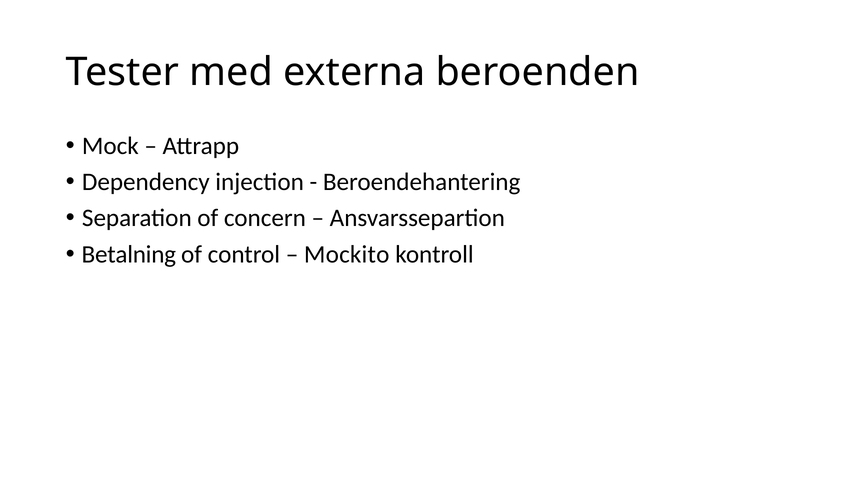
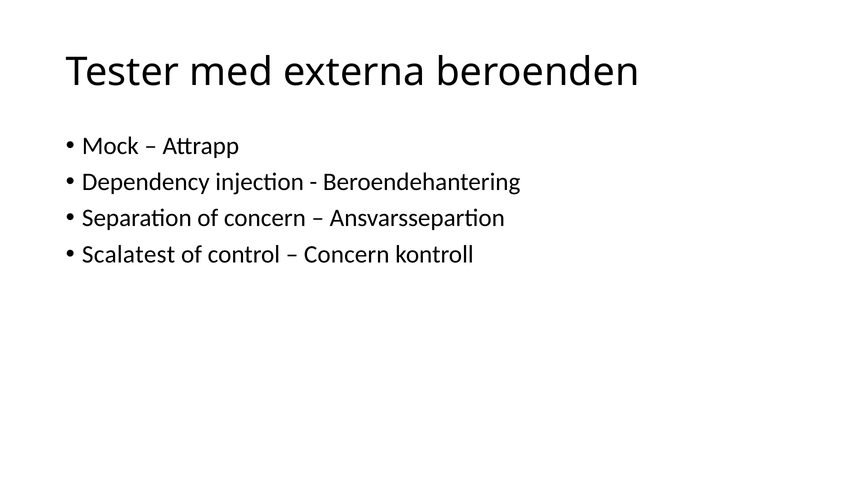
Betalning: Betalning -> Scalatest
Mockito at (347, 254): Mockito -> Concern
